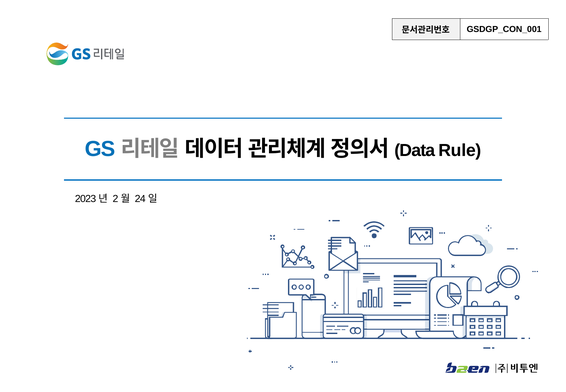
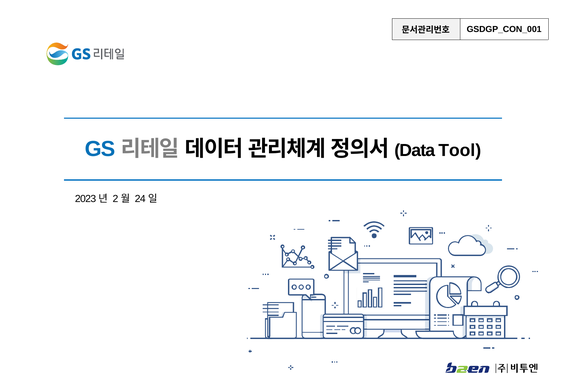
Rule: Rule -> Tool
